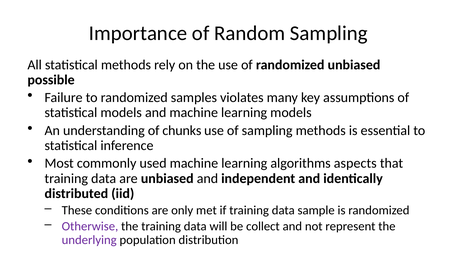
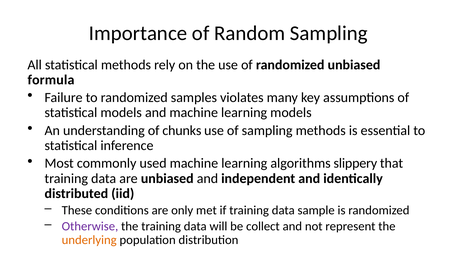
possible: possible -> formula
aspects: aspects -> slippery
underlying colour: purple -> orange
